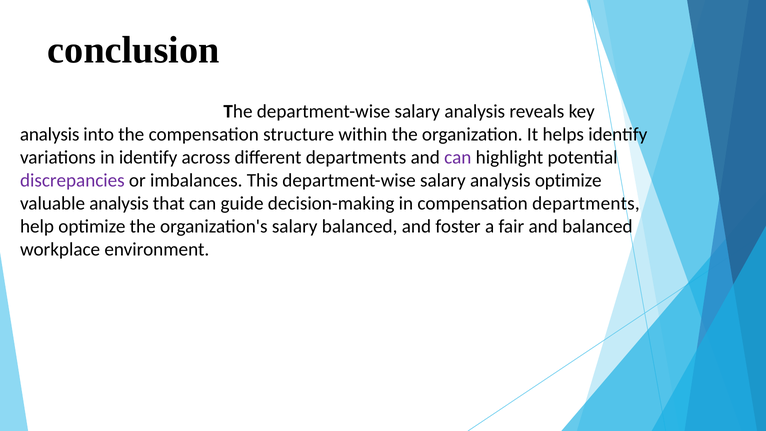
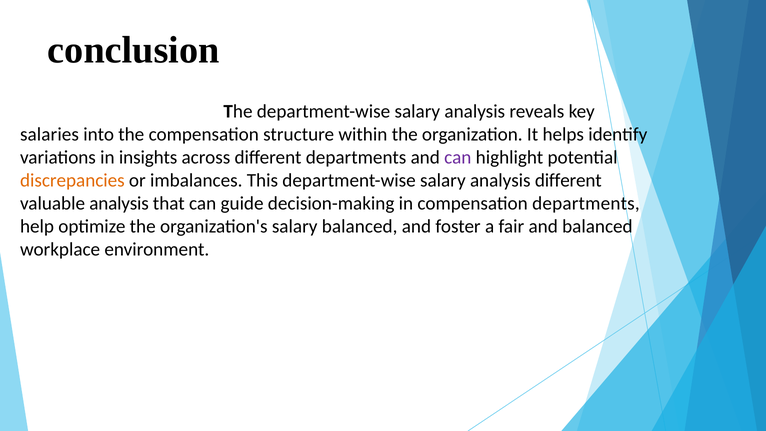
analysis at (50, 134): analysis -> salaries
in identify: identify -> insights
discrepancies colour: purple -> orange
analysis optimize: optimize -> different
